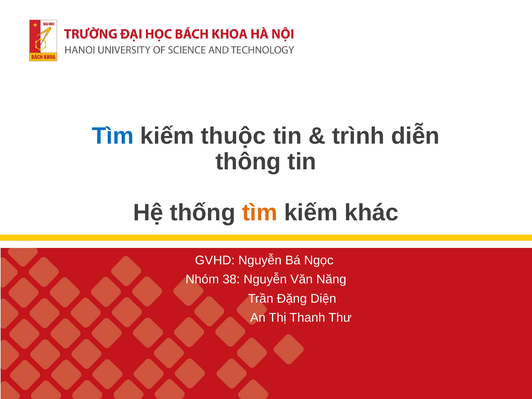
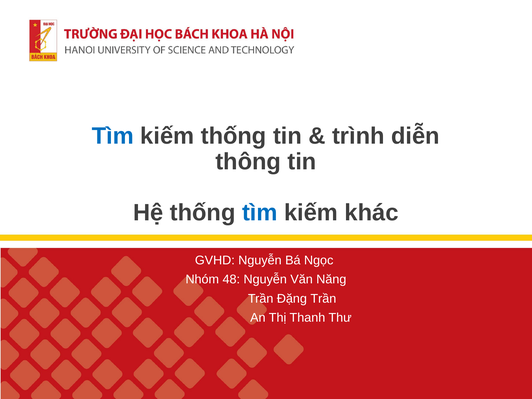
kiếm thuộc: thuộc -> thống
tìm at (260, 213) colour: orange -> blue
38: 38 -> 48
Đặng Diện: Diện -> Trần
